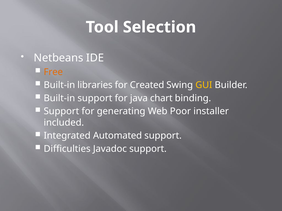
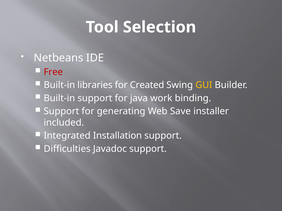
Free colour: orange -> red
chart: chart -> work
Poor: Poor -> Save
Automated: Automated -> Installation
